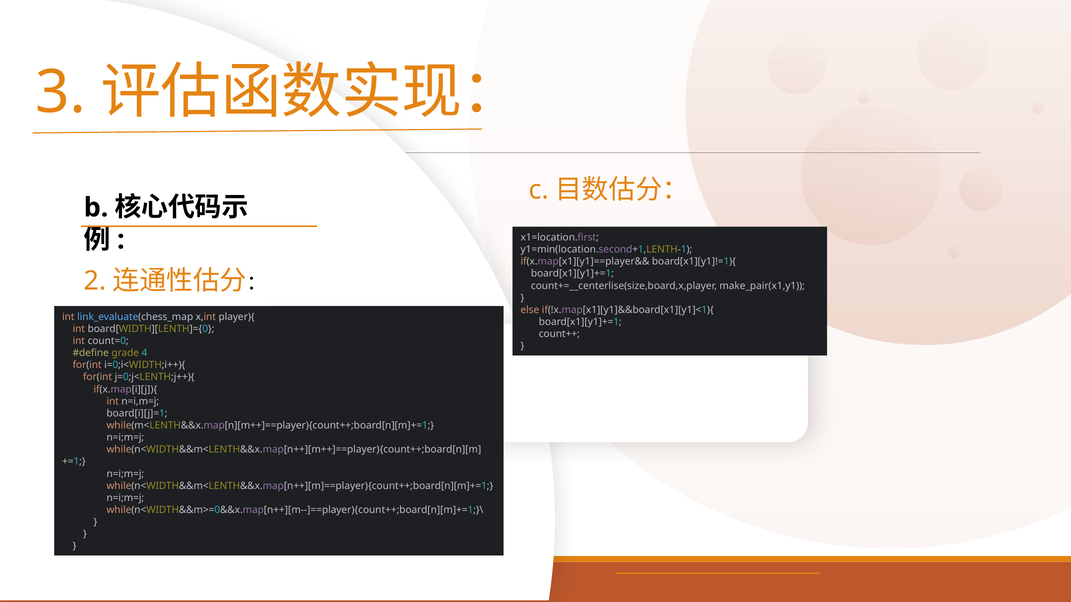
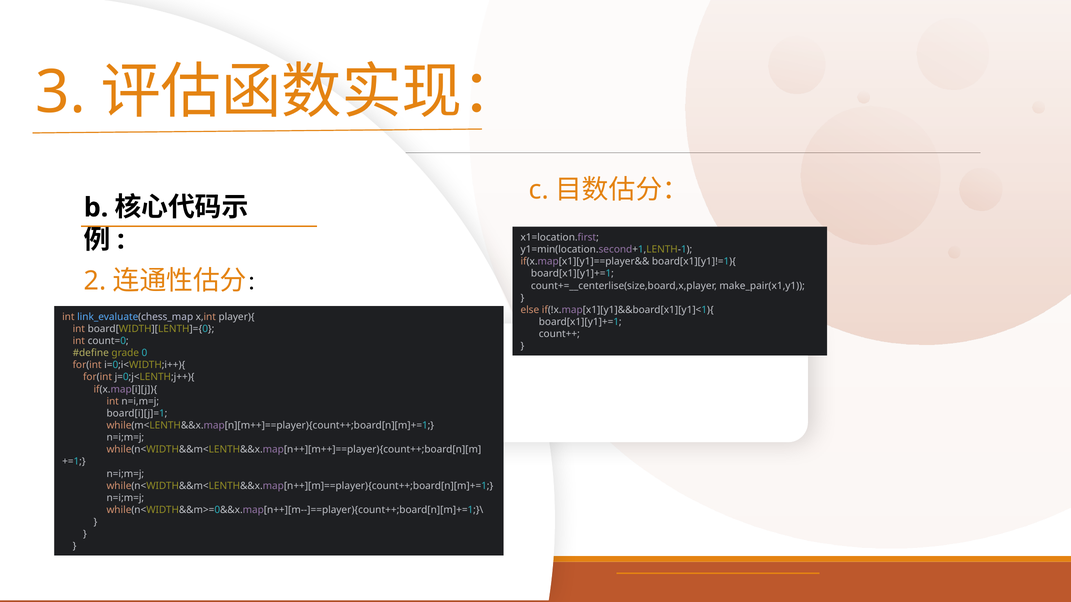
4: 4 -> 0
